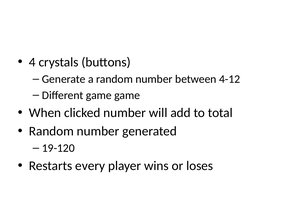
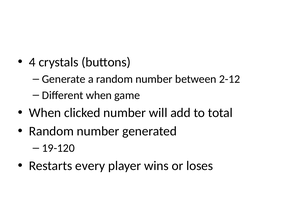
4-12: 4-12 -> 2-12
Different game: game -> when
